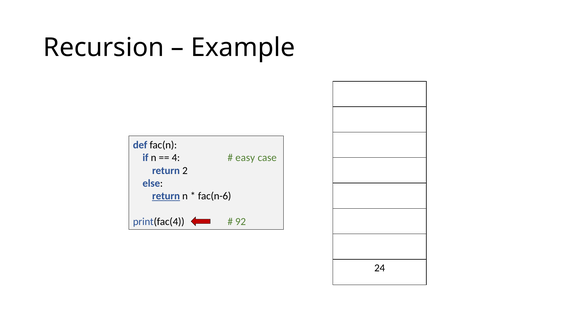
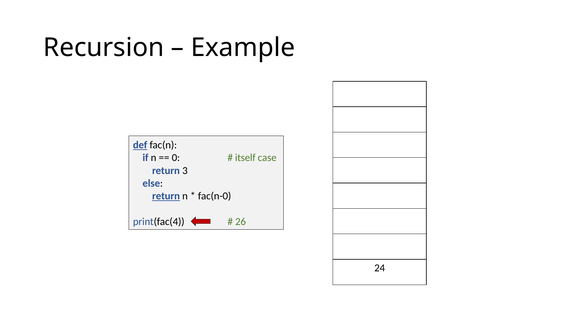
def underline: none -> present
4: 4 -> 0
easy: easy -> itself
2: 2 -> 3
fac(n-6: fac(n-6 -> fac(n-0
92: 92 -> 26
